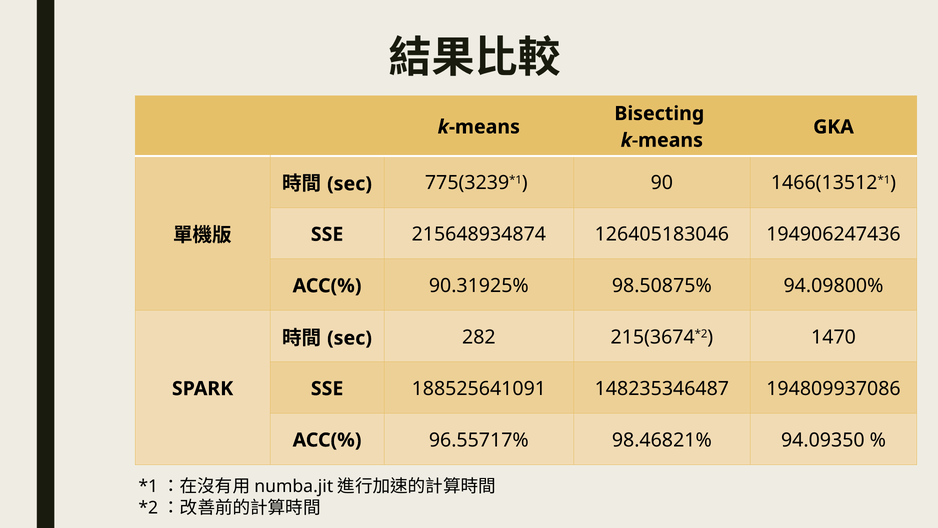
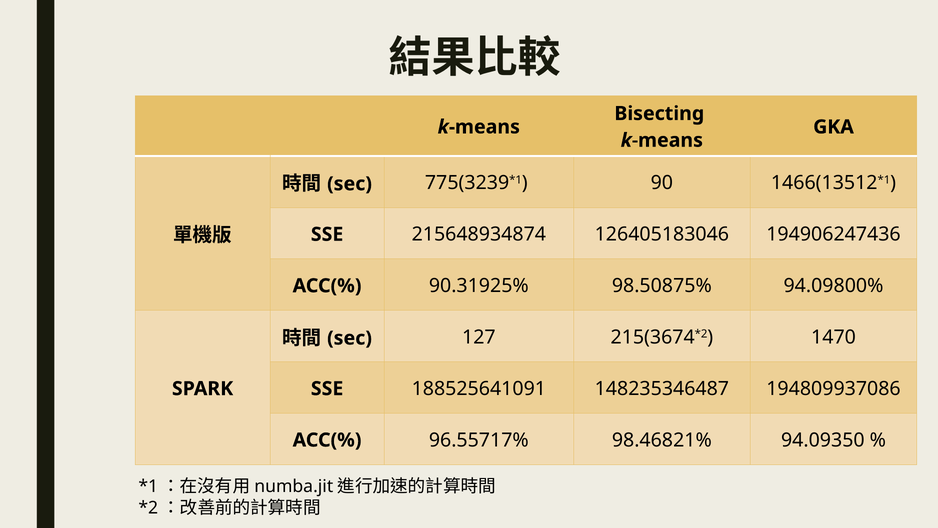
282: 282 -> 127
